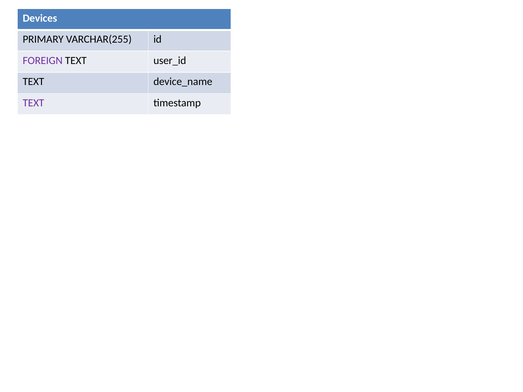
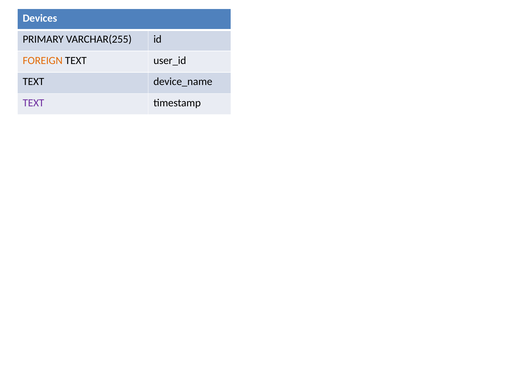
FOREIGN colour: purple -> orange
